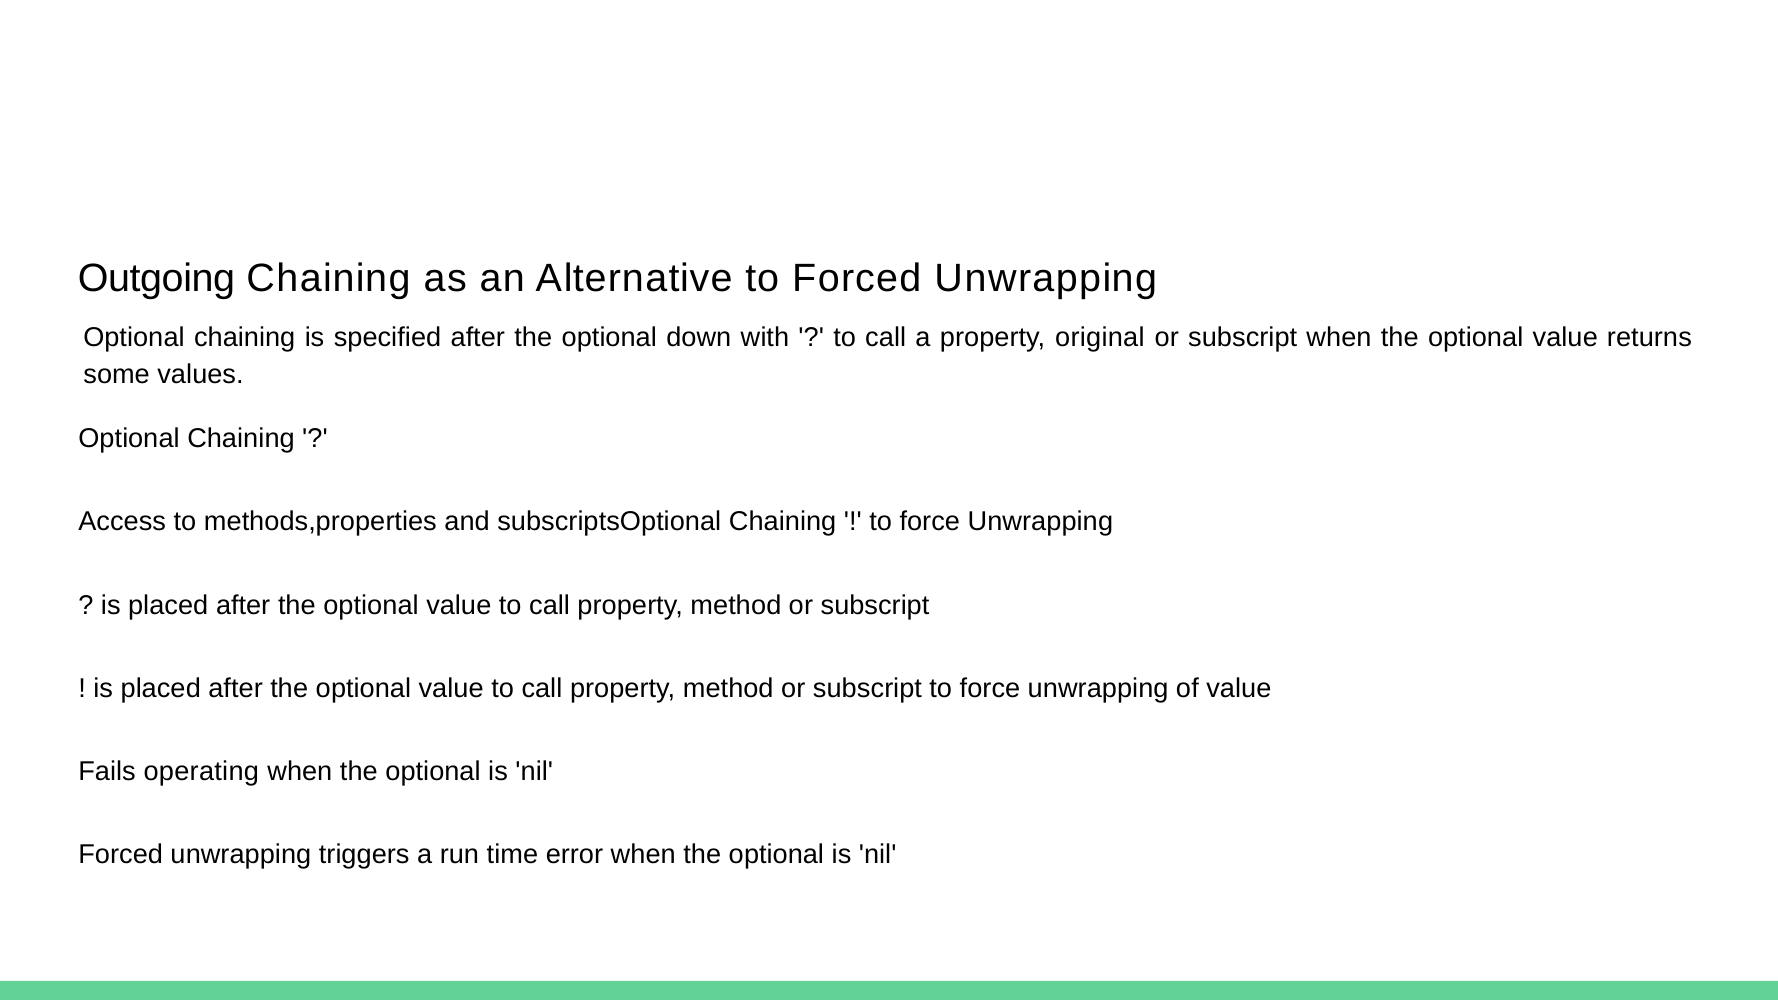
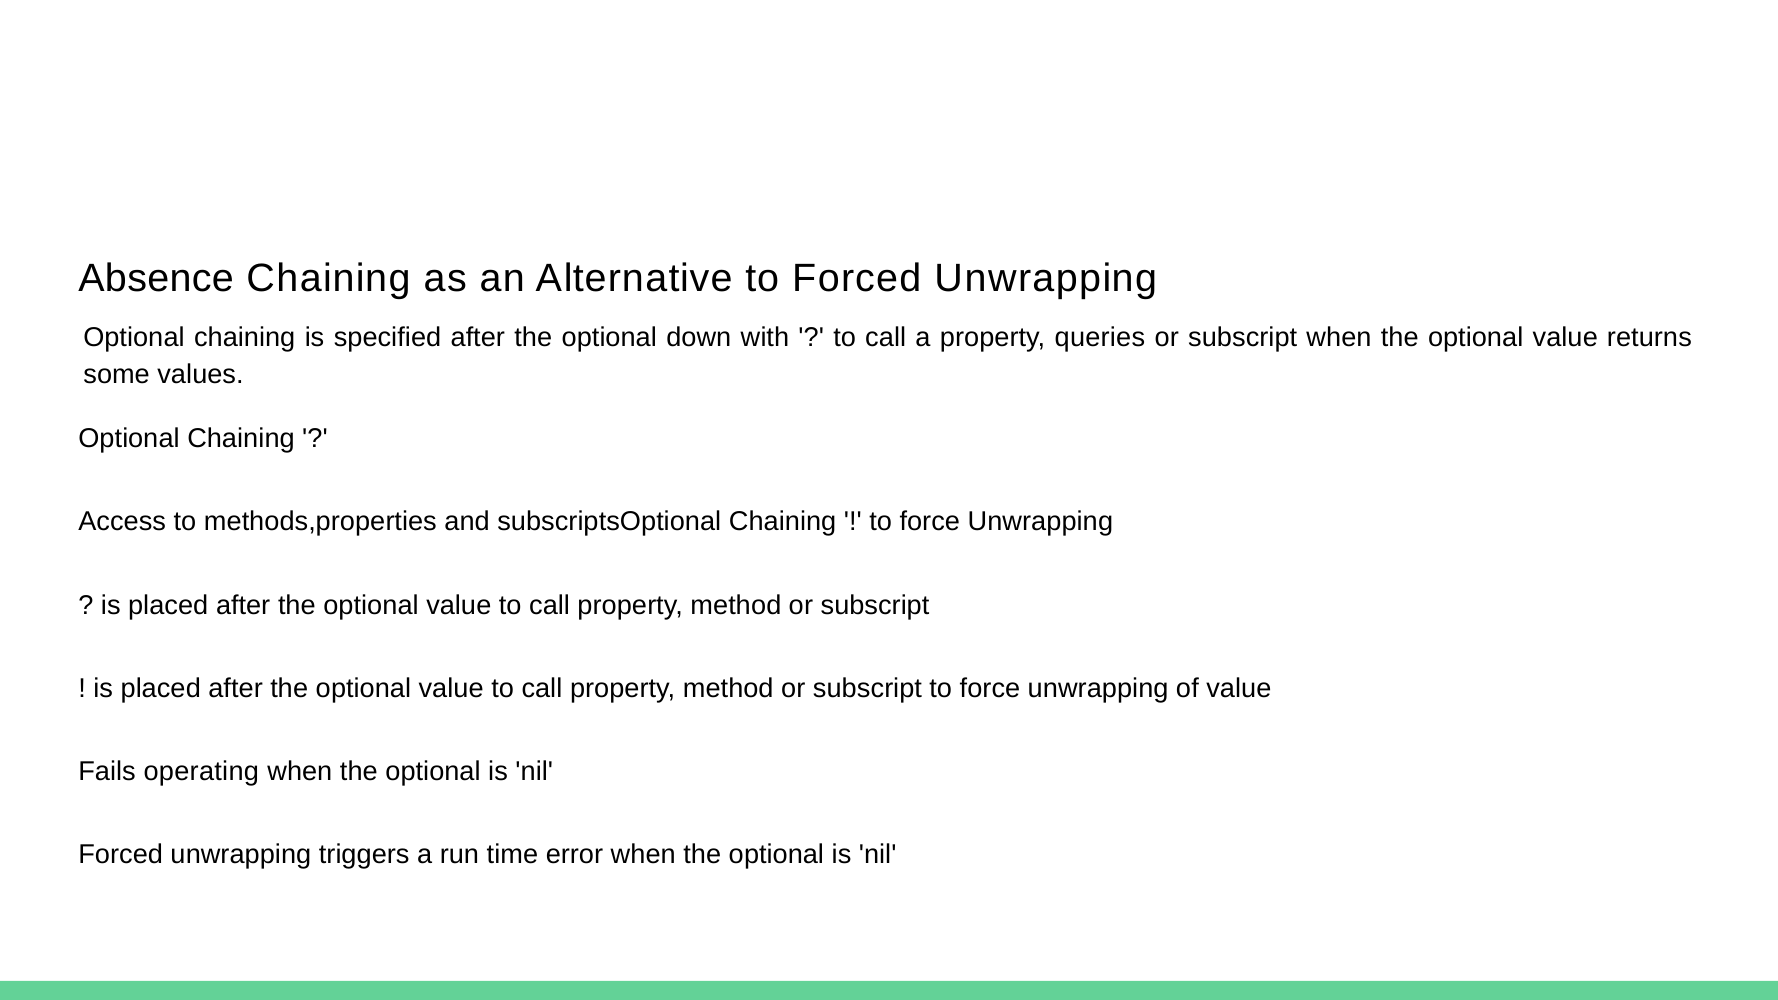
Outgoing: Outgoing -> Absence
original: original -> queries
